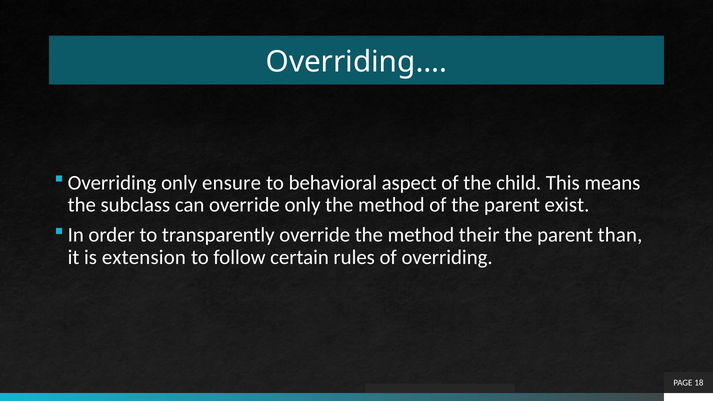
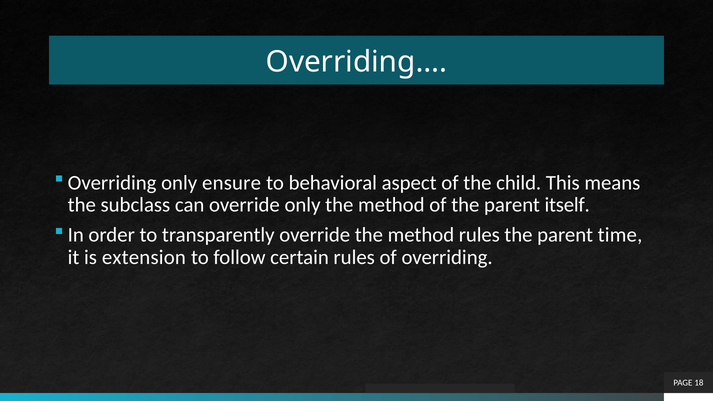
exist: exist -> itself
method their: their -> rules
than: than -> time
